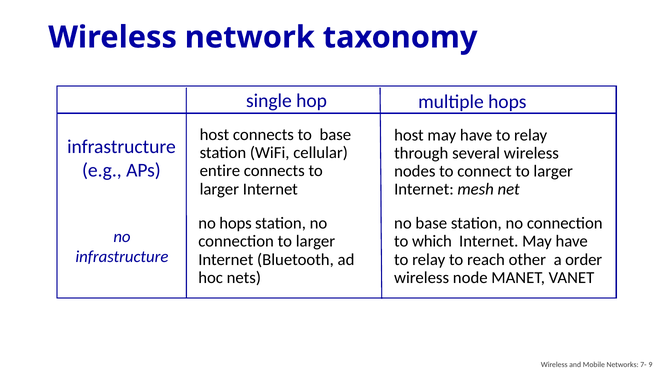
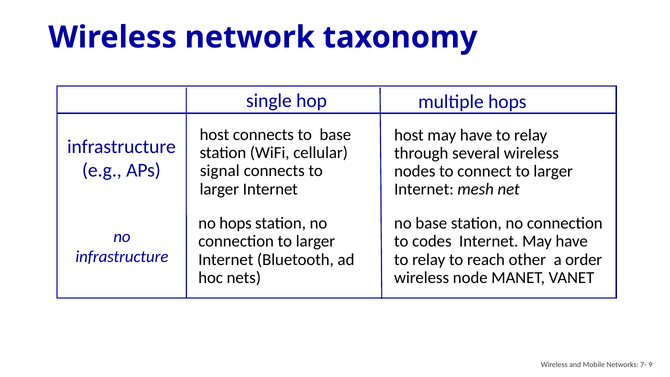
entire: entire -> signal
which: which -> codes
